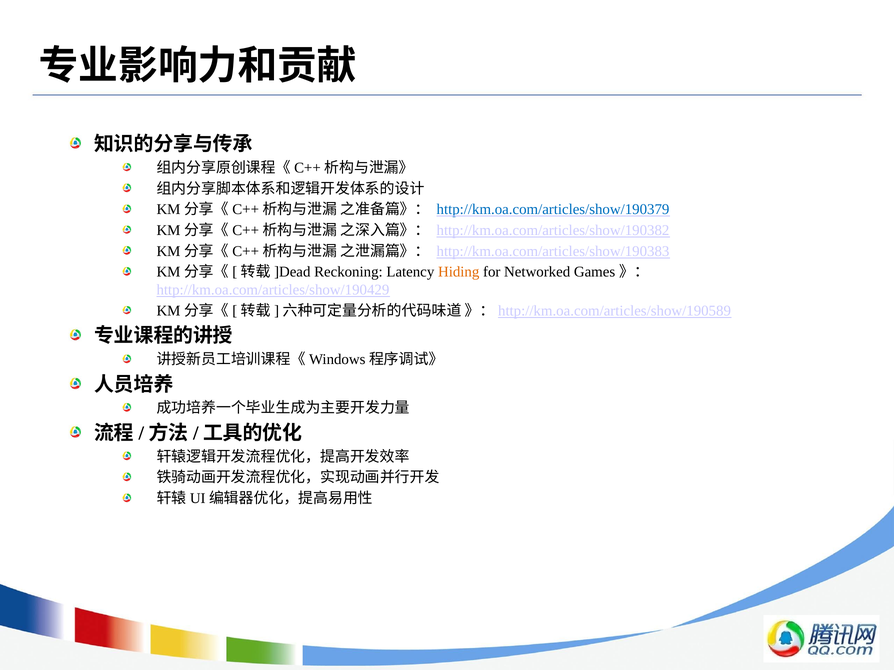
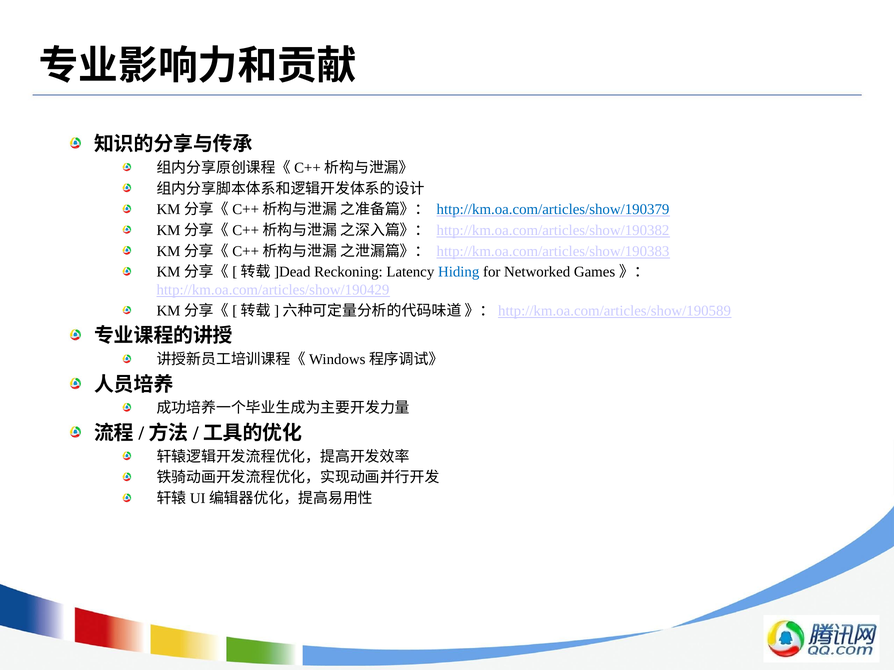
Hiding colour: orange -> blue
